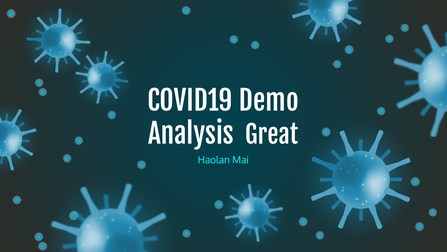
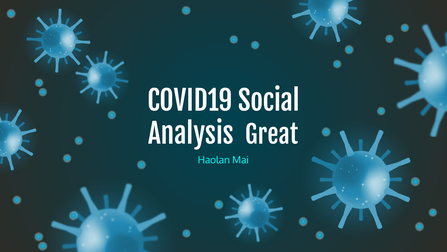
Demo: Demo -> Social
